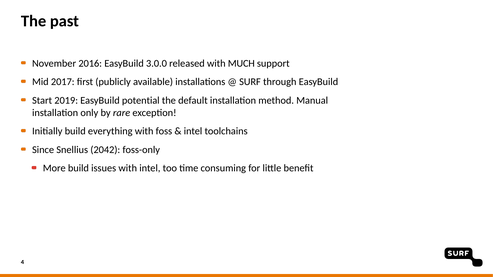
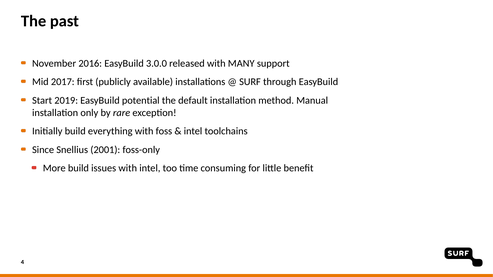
MUCH: MUCH -> MANY
2042: 2042 -> 2001
